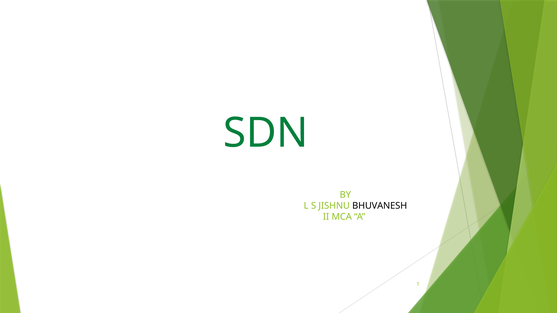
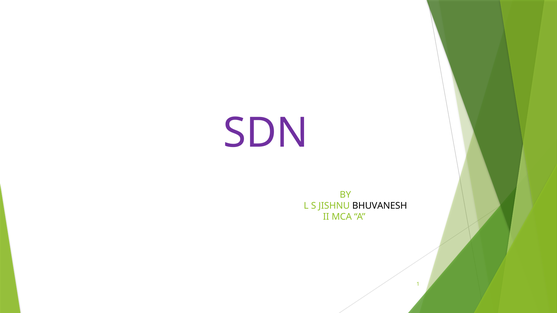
SDN colour: green -> purple
